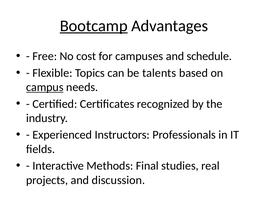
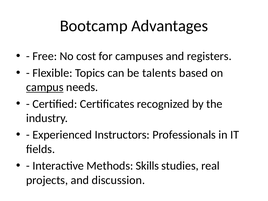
Bootcamp underline: present -> none
schedule: schedule -> registers
Final: Final -> Skills
